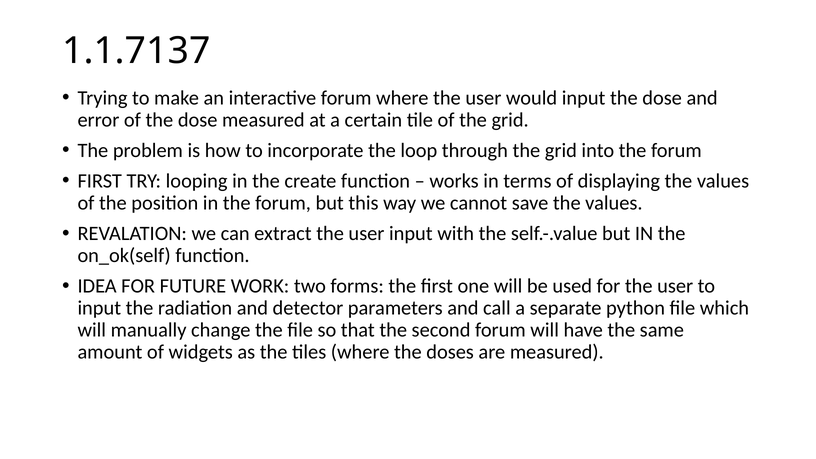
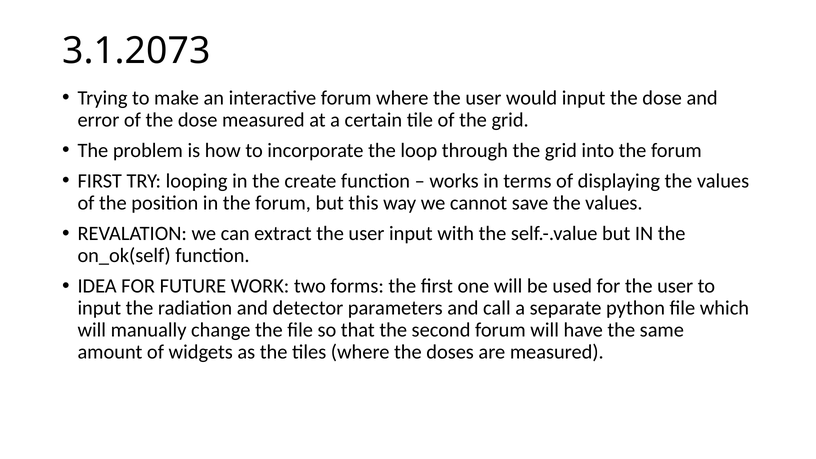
1.1.7137: 1.1.7137 -> 3.1.2073
